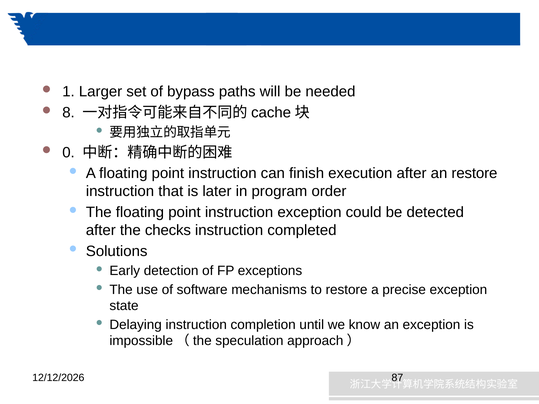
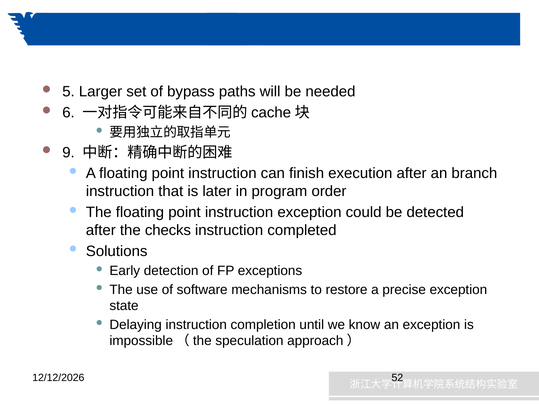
1: 1 -> 5
8: 8 -> 6
0: 0 -> 9
an restore: restore -> branch
87: 87 -> 52
